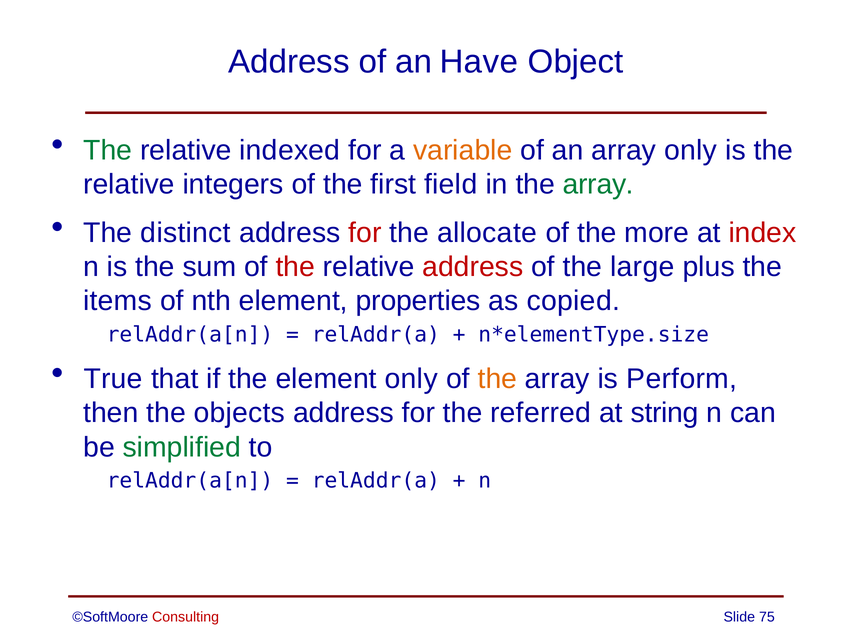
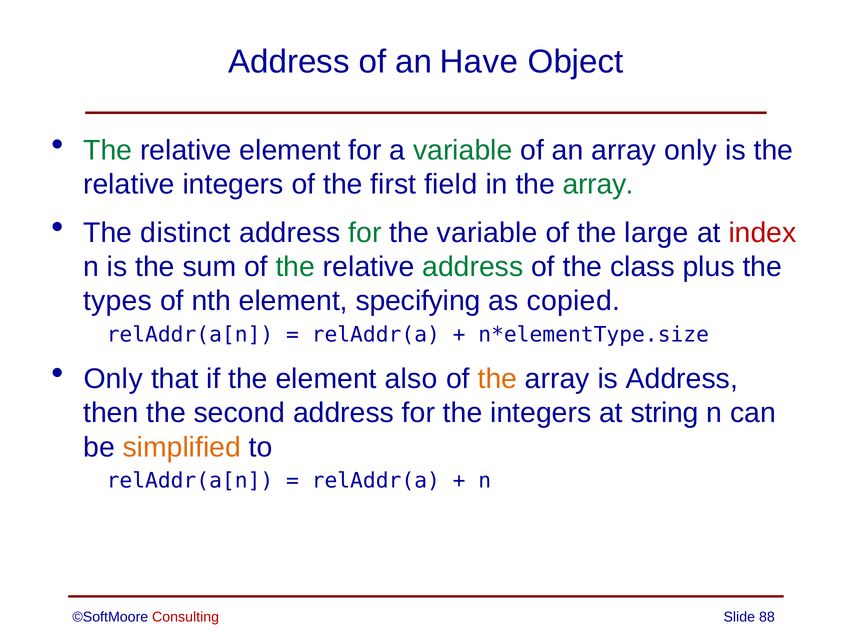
relative indexed: indexed -> element
variable at (463, 150) colour: orange -> green
for at (365, 233) colour: red -> green
the allocate: allocate -> variable
more: more -> large
the at (295, 267) colour: red -> green
address at (473, 267) colour: red -> green
large: large -> class
items: items -> types
properties: properties -> specifying
True at (113, 379): True -> Only
element only: only -> also
is Perform: Perform -> Address
objects: objects -> second
the referred: referred -> integers
simplified colour: green -> orange
75: 75 -> 88
